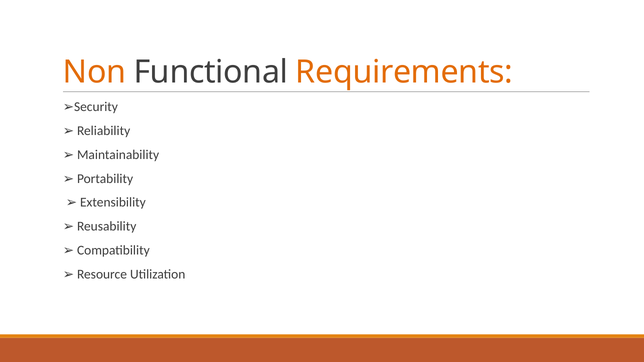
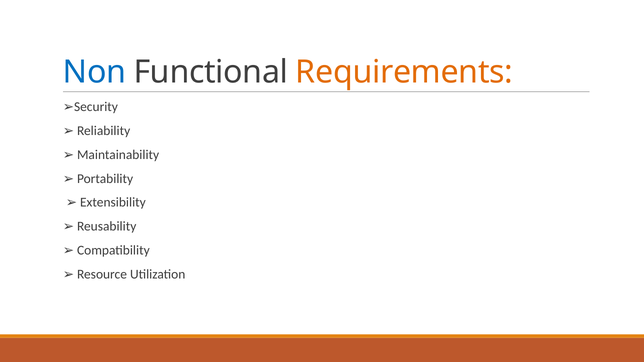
Non colour: orange -> blue
